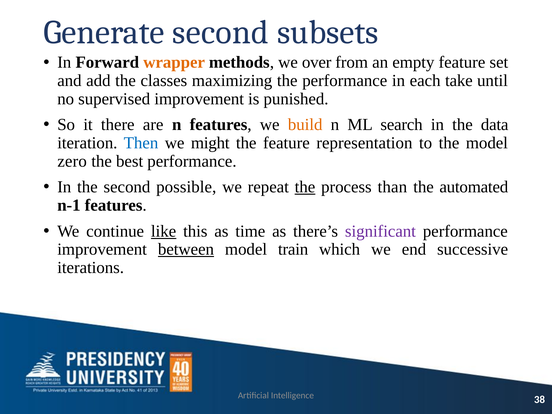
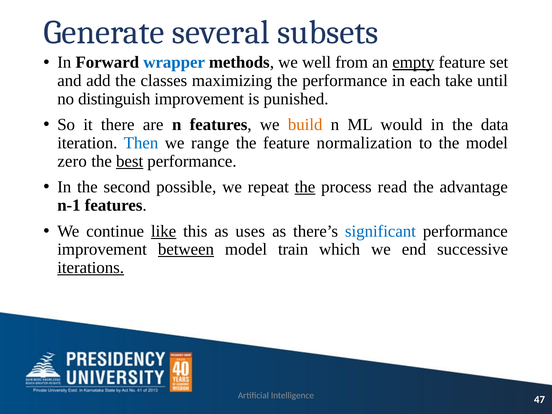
Generate second: second -> several
wrapper colour: orange -> blue
over: over -> well
empty underline: none -> present
supervised: supervised -> distinguish
search: search -> would
might: might -> range
representation: representation -> normalization
best underline: none -> present
than: than -> read
automated: automated -> advantage
time: time -> uses
significant colour: purple -> blue
iterations underline: none -> present
38: 38 -> 47
